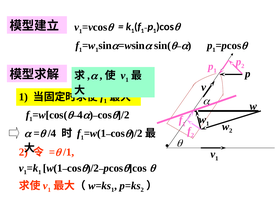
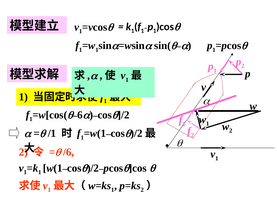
4: 4 -> 6
/4: /4 -> /1
/1: /1 -> /6
